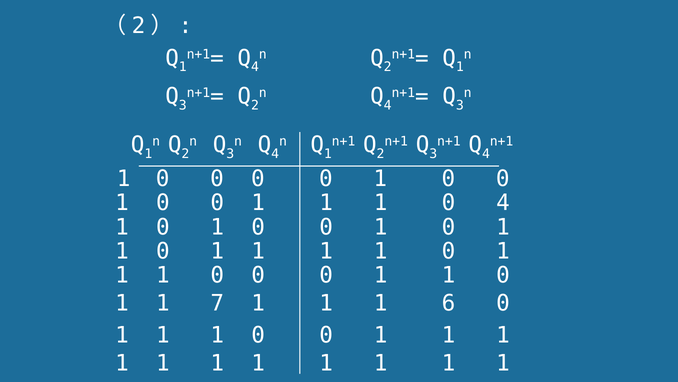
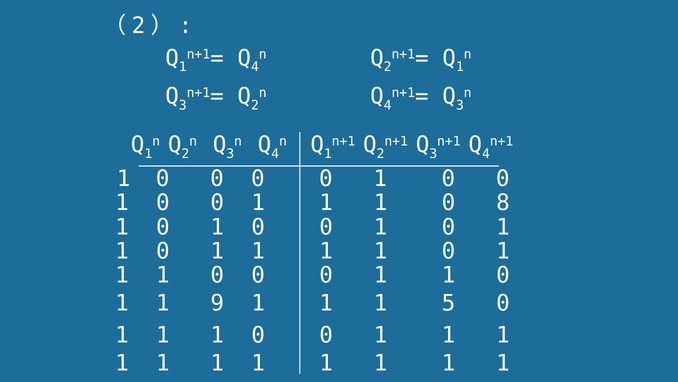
0 4: 4 -> 8
7: 7 -> 9
6: 6 -> 5
